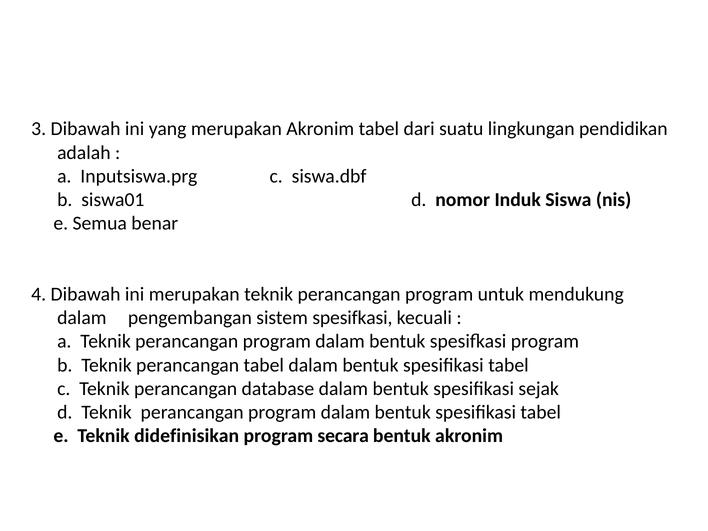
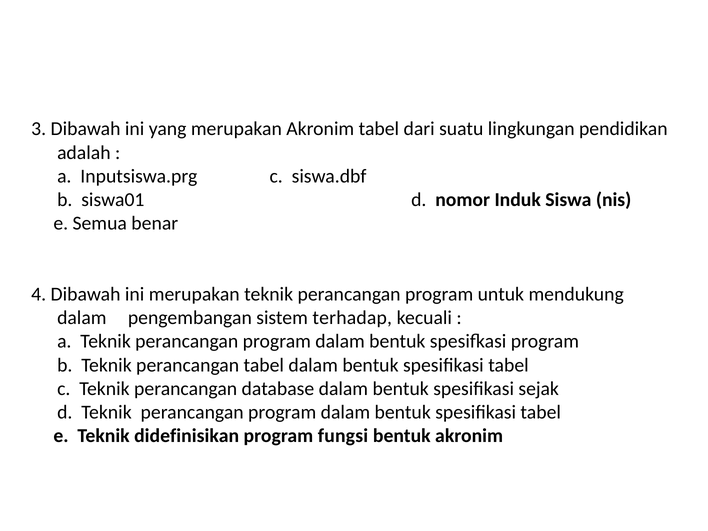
sistem spesifkasi: spesifkasi -> terhadap
secara: secara -> fungsi
